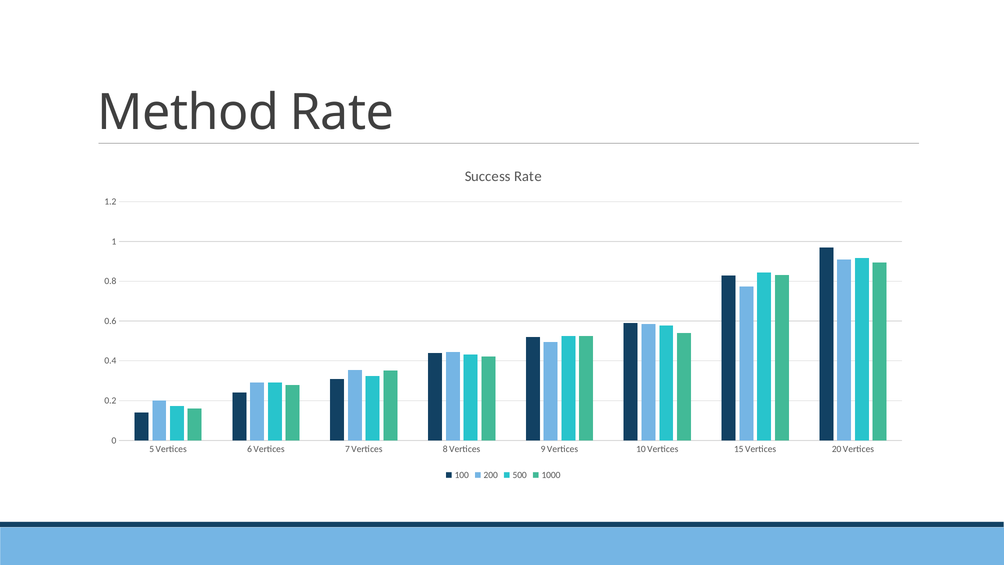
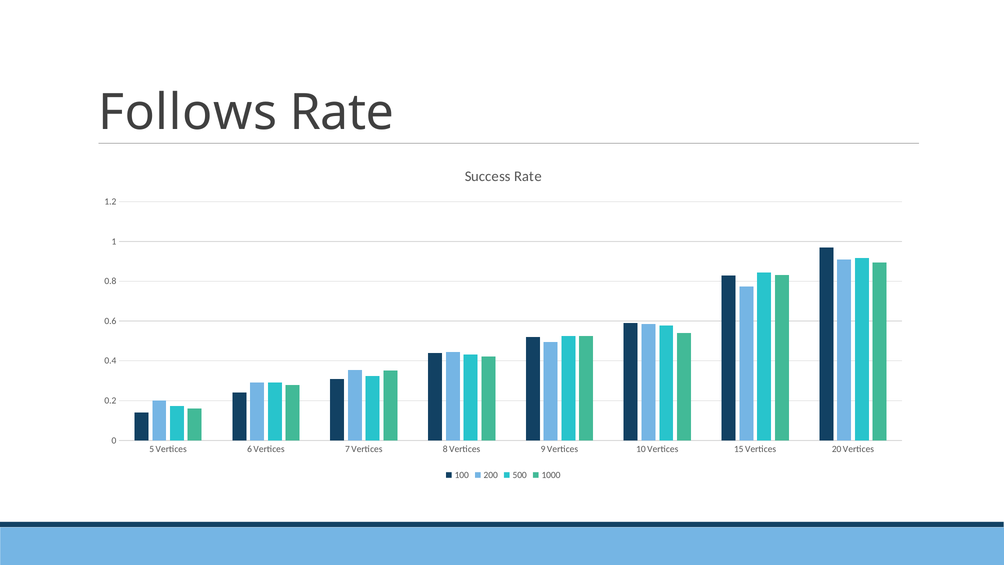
Method: Method -> Follows
